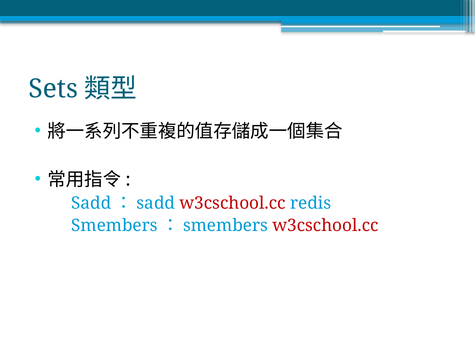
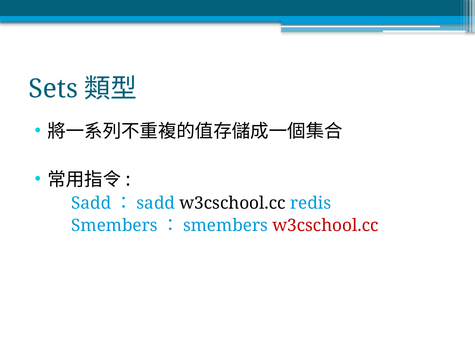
w3cschool.cc at (233, 203) colour: red -> black
